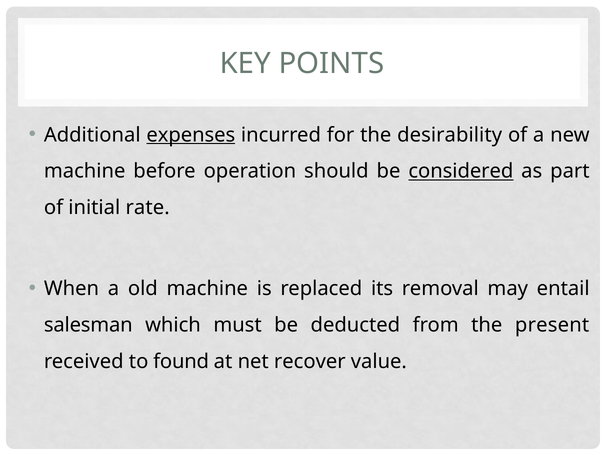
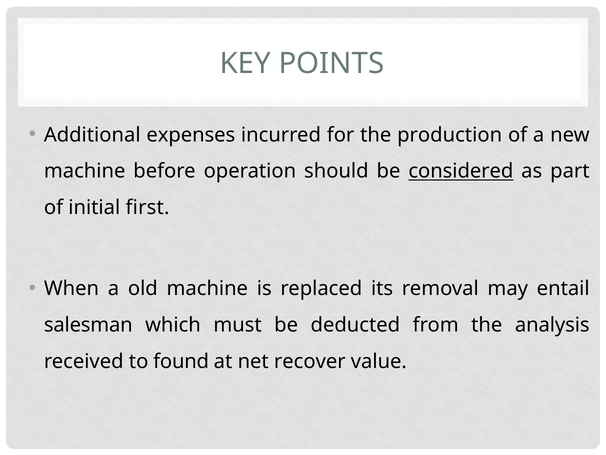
expenses underline: present -> none
desirability: desirability -> production
rate: rate -> first
present: present -> analysis
